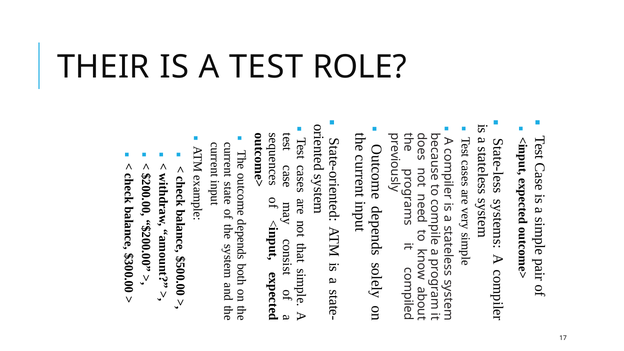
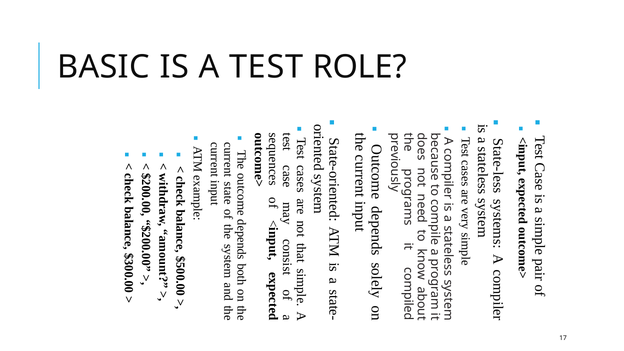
THEIR: THEIR -> BASIC
